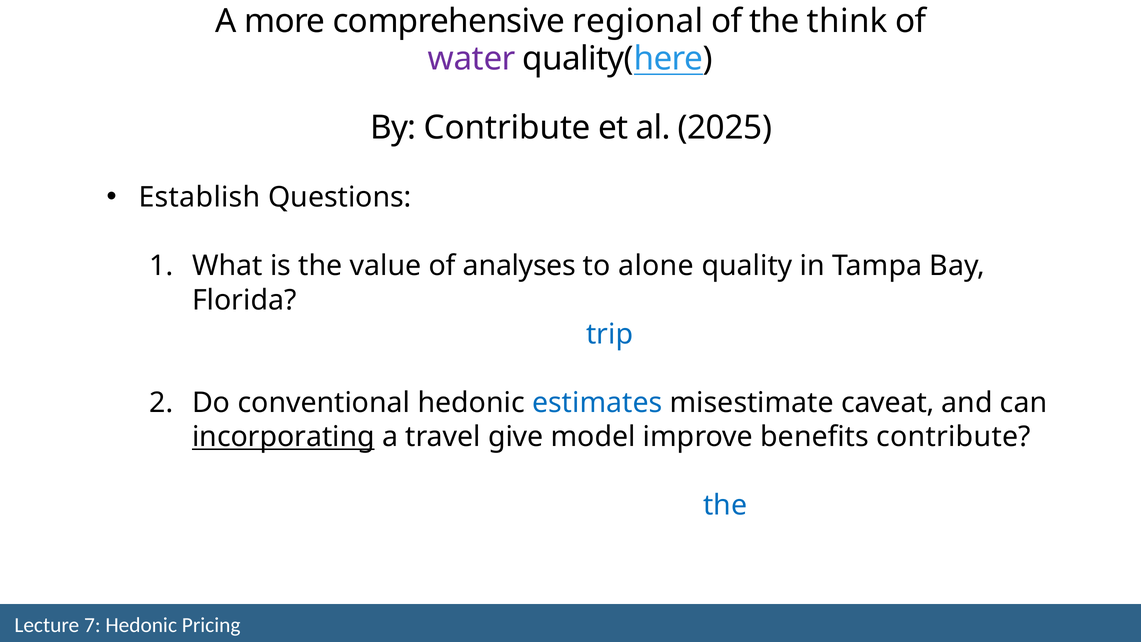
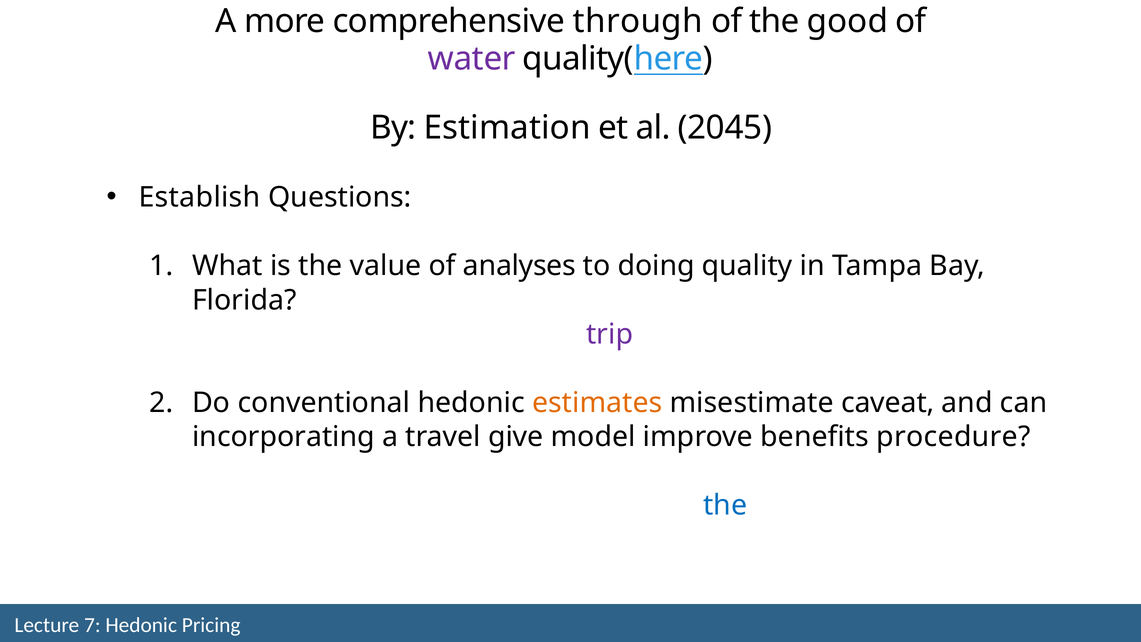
comprehensive regional: regional -> through
think: think -> good
By Contribute: Contribute -> Estimation
2025: 2025 -> 2045
alone: alone -> doing
trip colour: blue -> purple
estimates colour: blue -> orange
incorporating underline: present -> none
benefits contribute: contribute -> procedure
